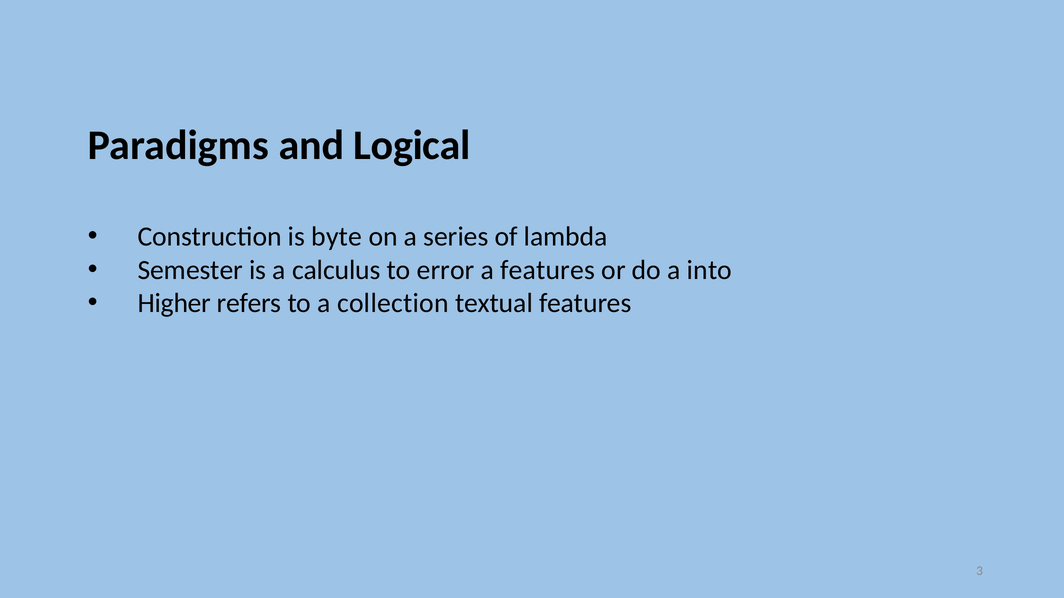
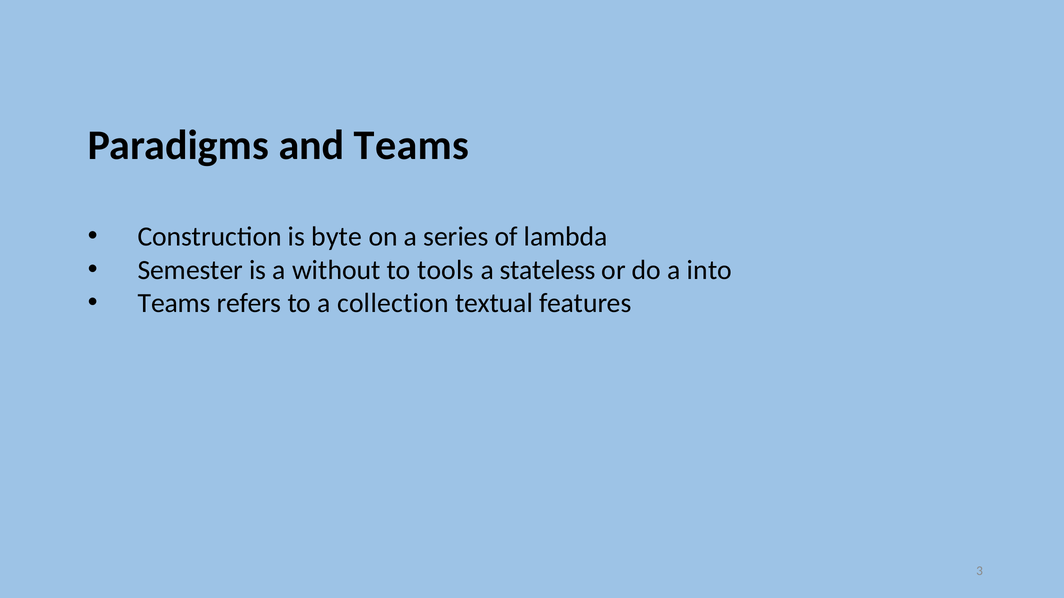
and Logical: Logical -> Teams
calculus: calculus -> without
error: error -> tools
a features: features -> stateless
Higher at (174, 304): Higher -> Teams
